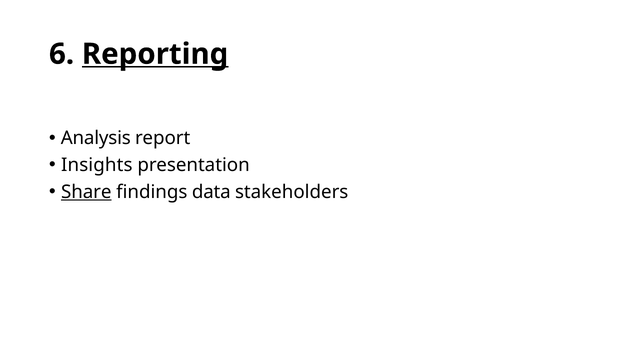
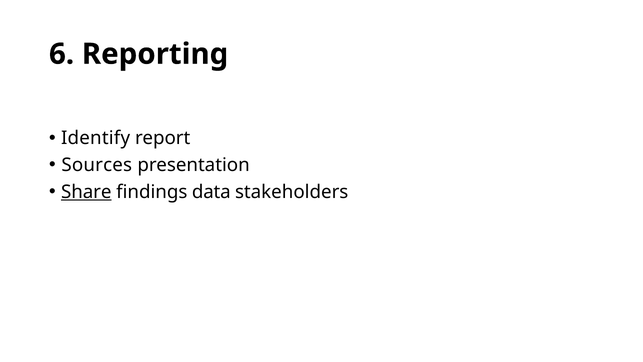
Reporting underline: present -> none
Analysis: Analysis -> Identify
Insights: Insights -> Sources
